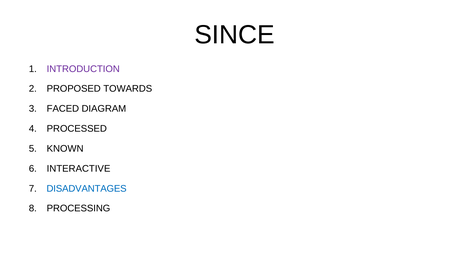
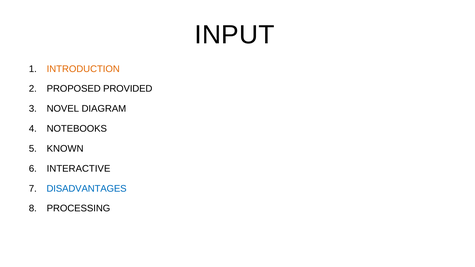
SINCE: SINCE -> INPUT
INTRODUCTION colour: purple -> orange
TOWARDS: TOWARDS -> PROVIDED
FACED: FACED -> NOVEL
PROCESSED: PROCESSED -> NOTEBOOKS
